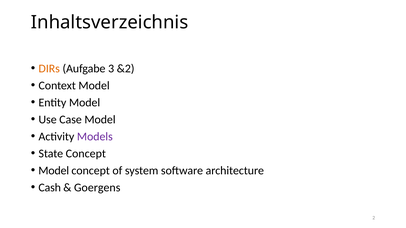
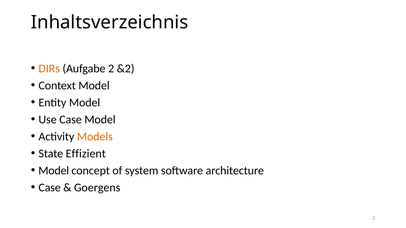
Aufgabe 3: 3 -> 2
Models colour: purple -> orange
State Concept: Concept -> Effizient
Cash at (50, 188): Cash -> Case
